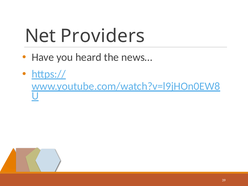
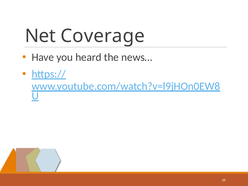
Providers: Providers -> Coverage
